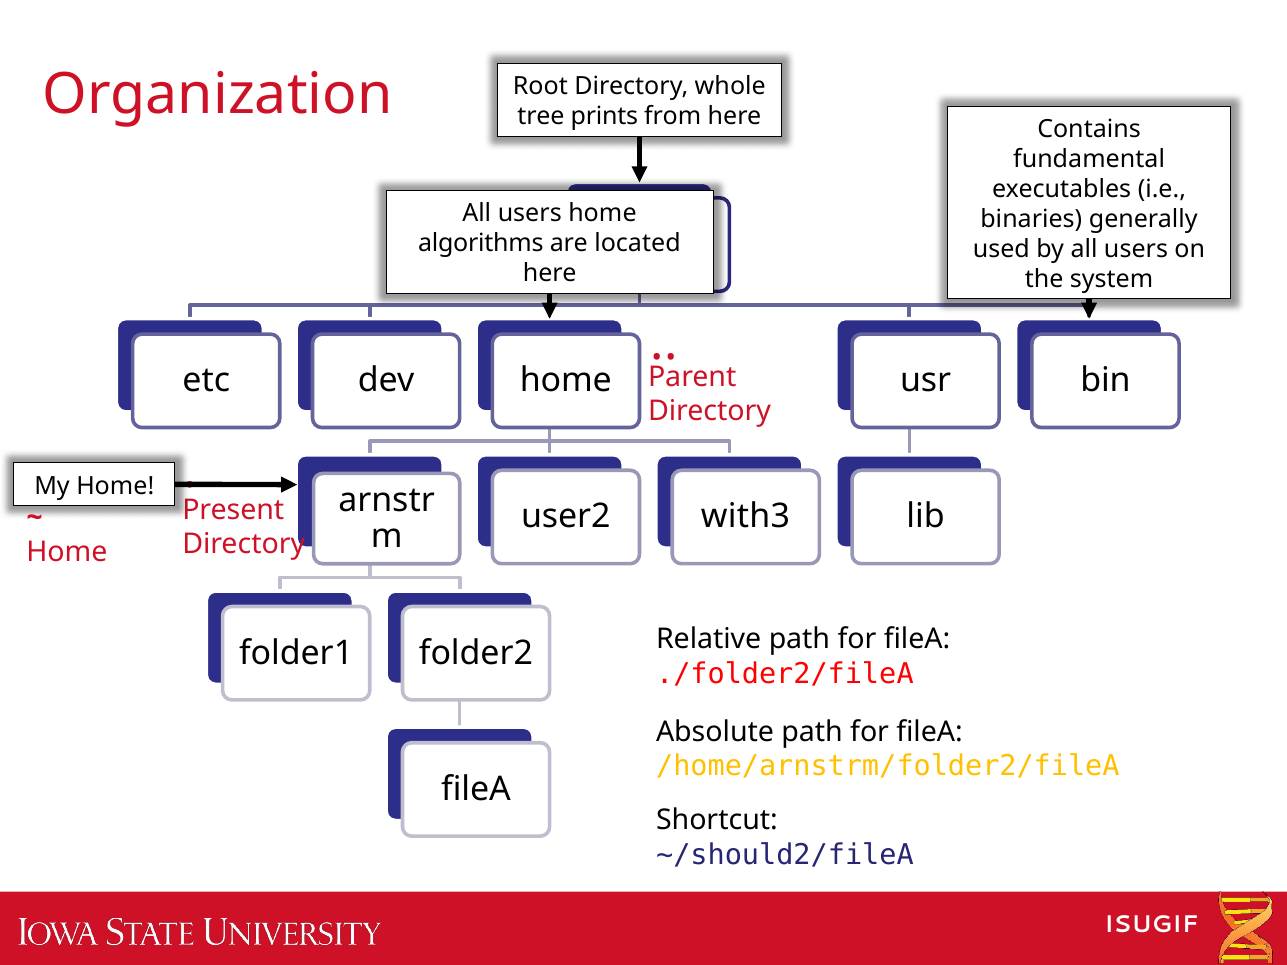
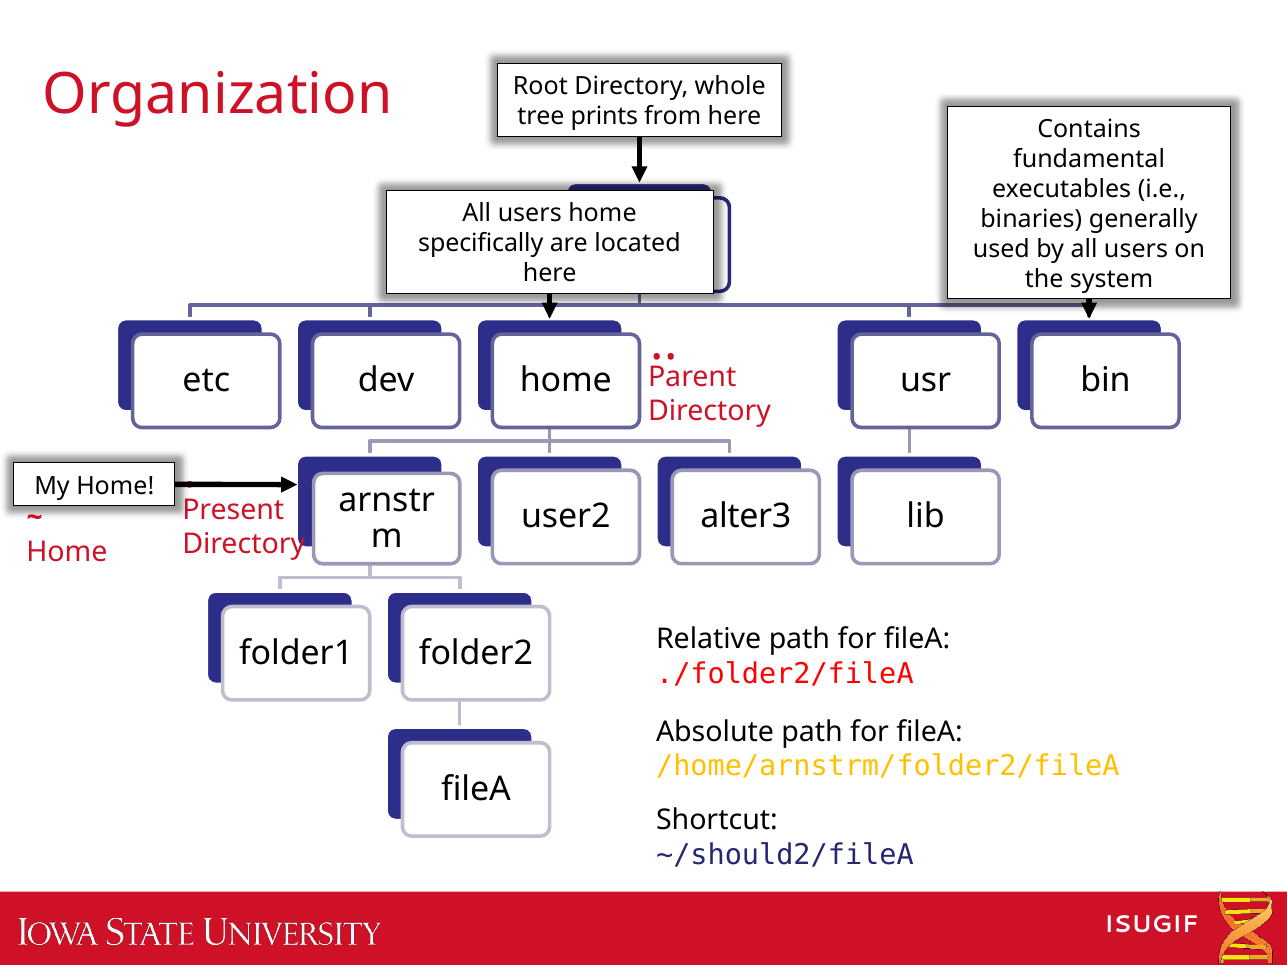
algorithms: algorithms -> specifically
with3: with3 -> alter3
